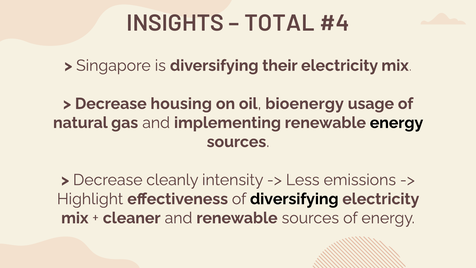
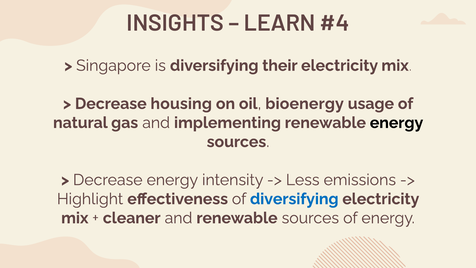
TOTAL: TOTAL -> LEARN
Decrease cleanly: cleanly -> energy
diversifying at (294, 199) colour: black -> blue
